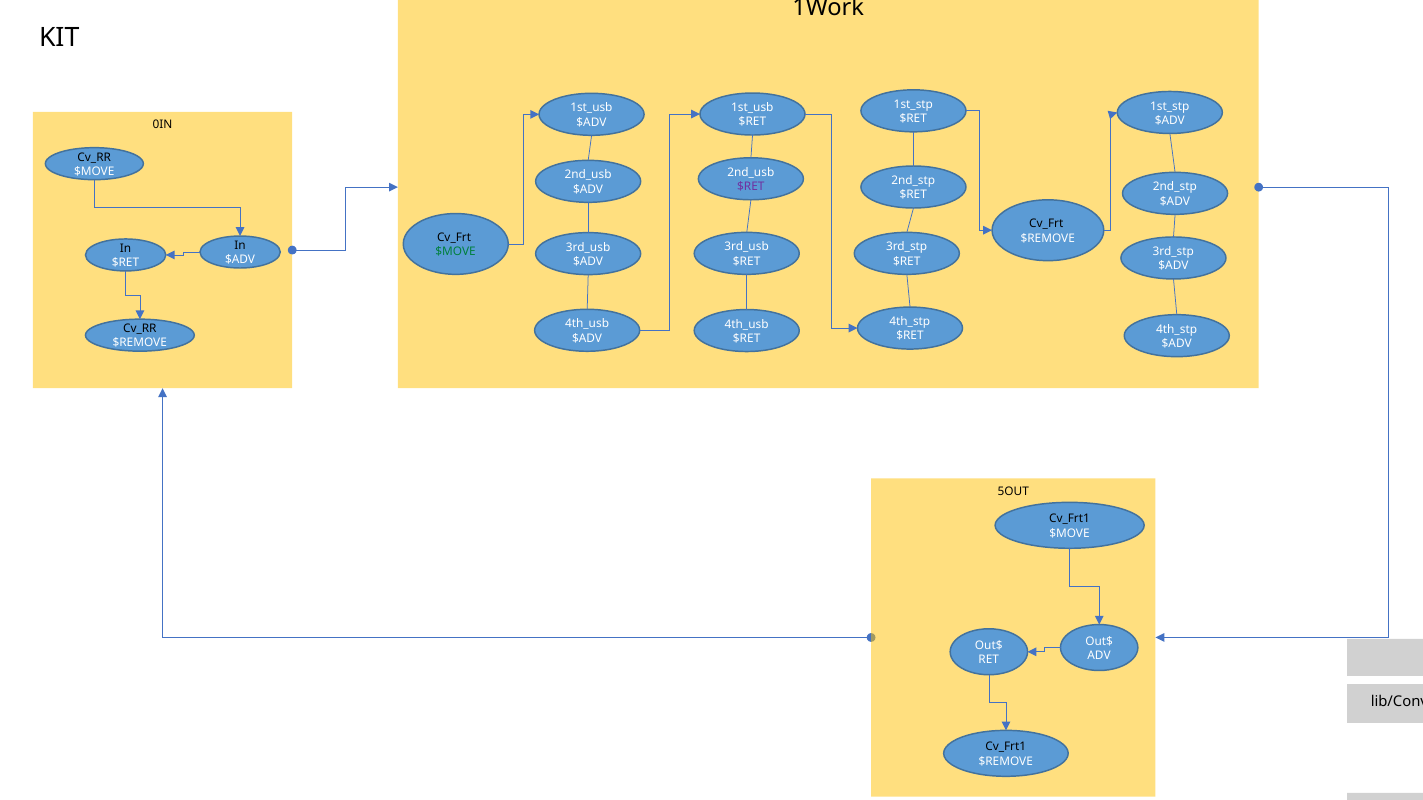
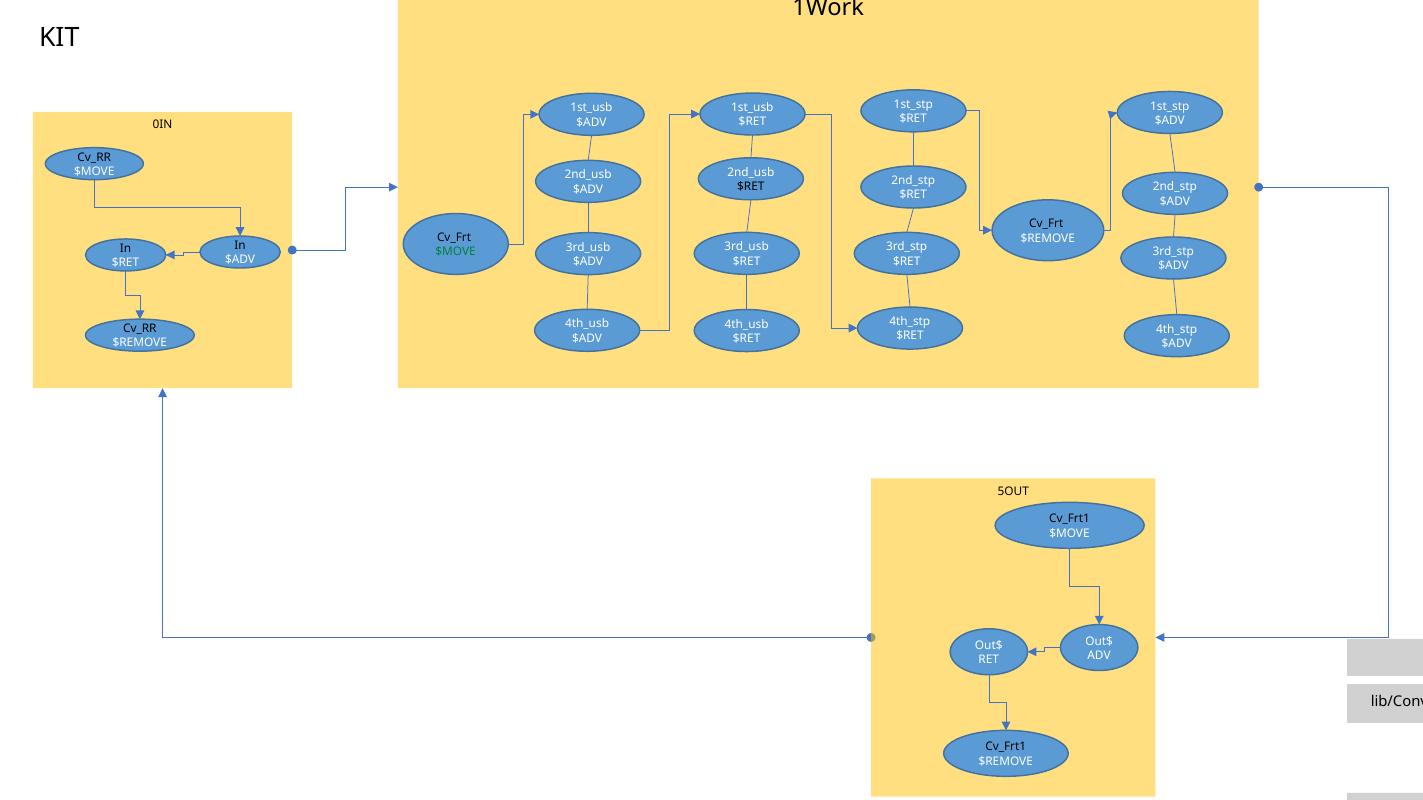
$RET at (751, 187) colour: purple -> black
